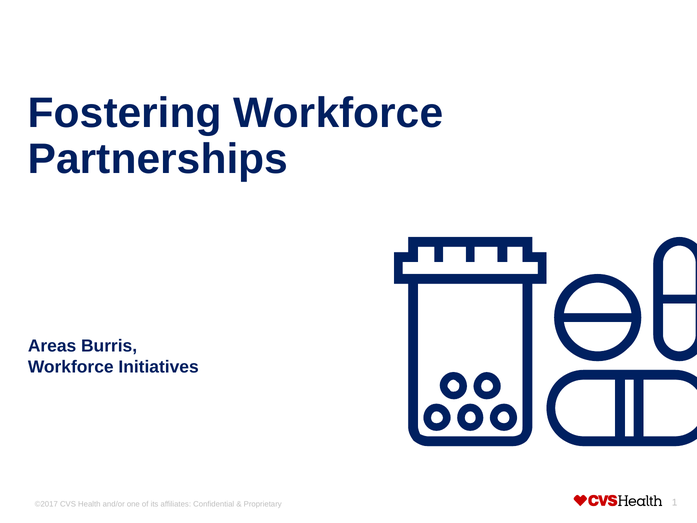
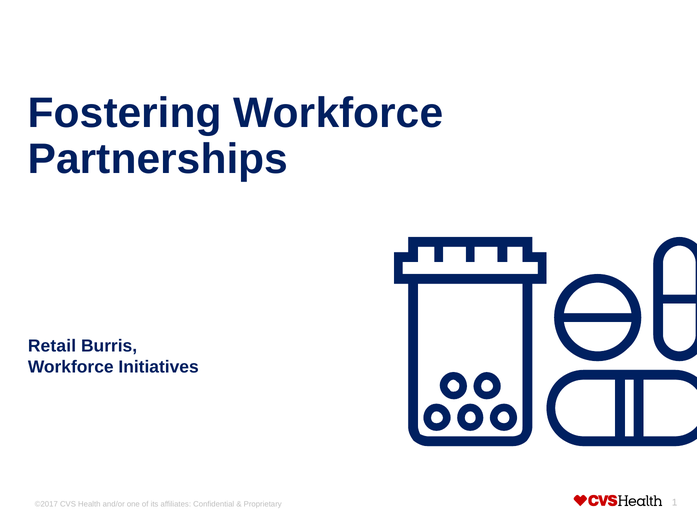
Areas: Areas -> Retail
